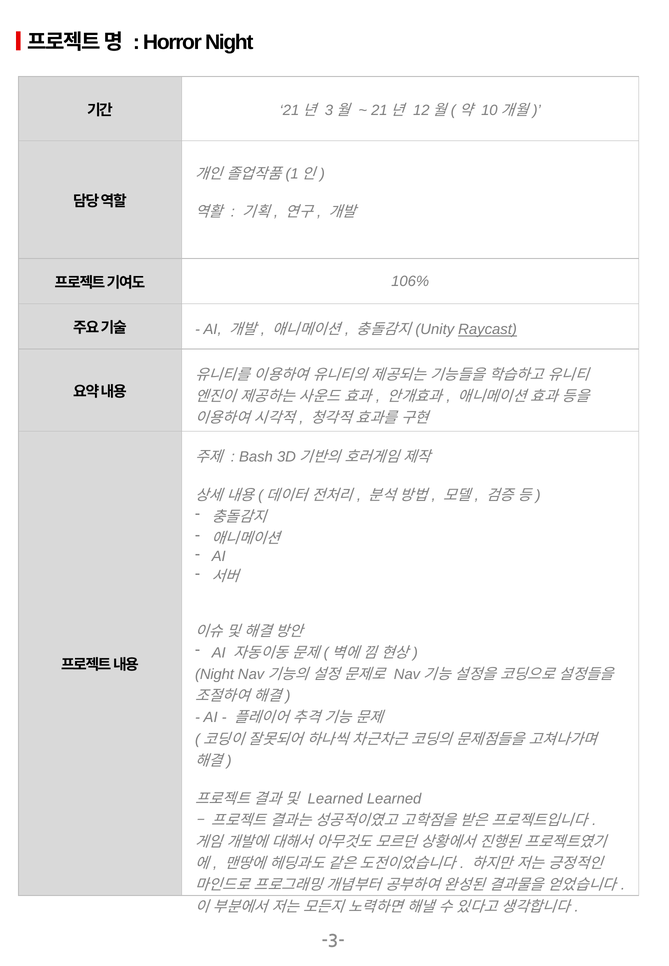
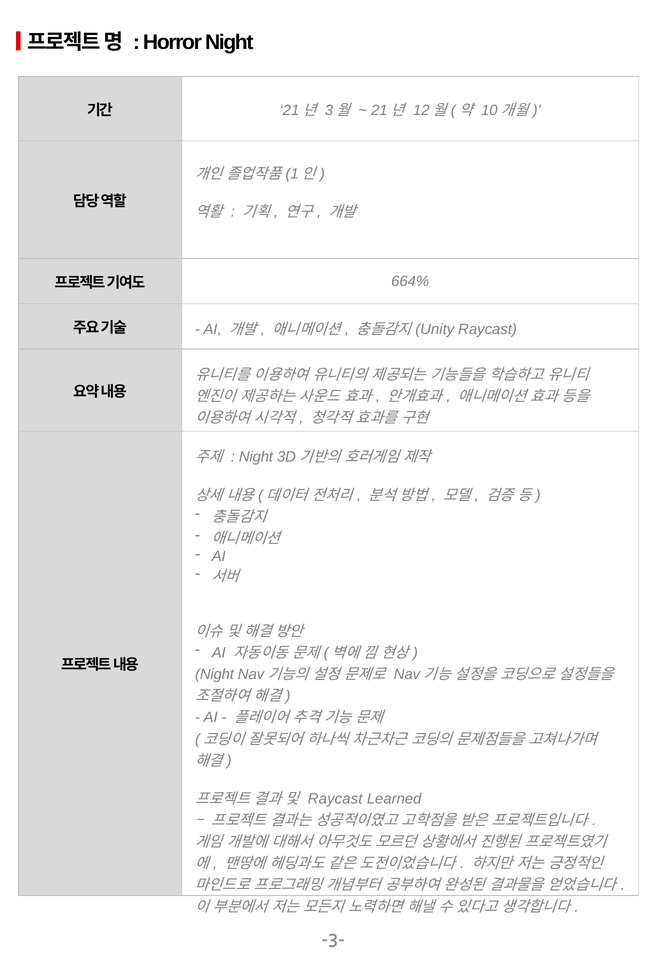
106%: 106% -> 664%
Raycast at (488, 330) underline: present -> none
Bash at (256, 457): Bash -> Night
Learned at (335, 799): Learned -> Raycast
